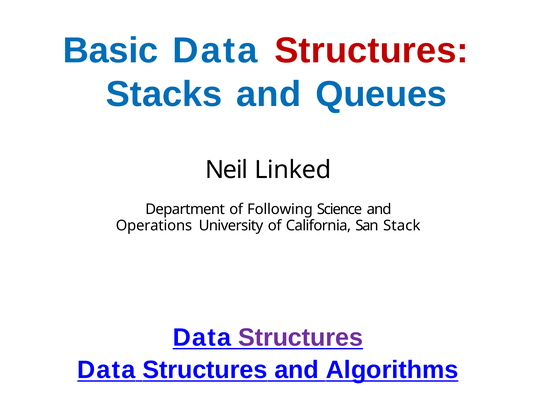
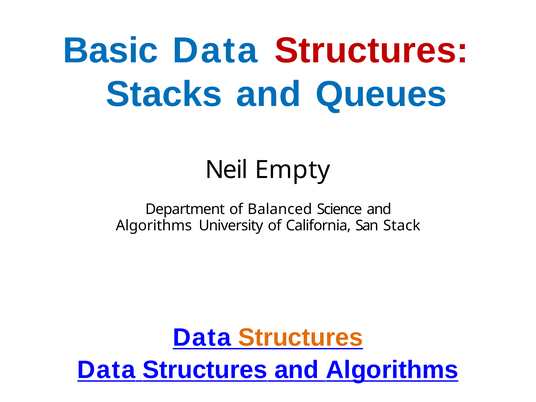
Linked: Linked -> Empty
Following: Following -> Balanced
Operations at (154, 226): Operations -> Algorithms
Structures at (301, 338) colour: purple -> orange
